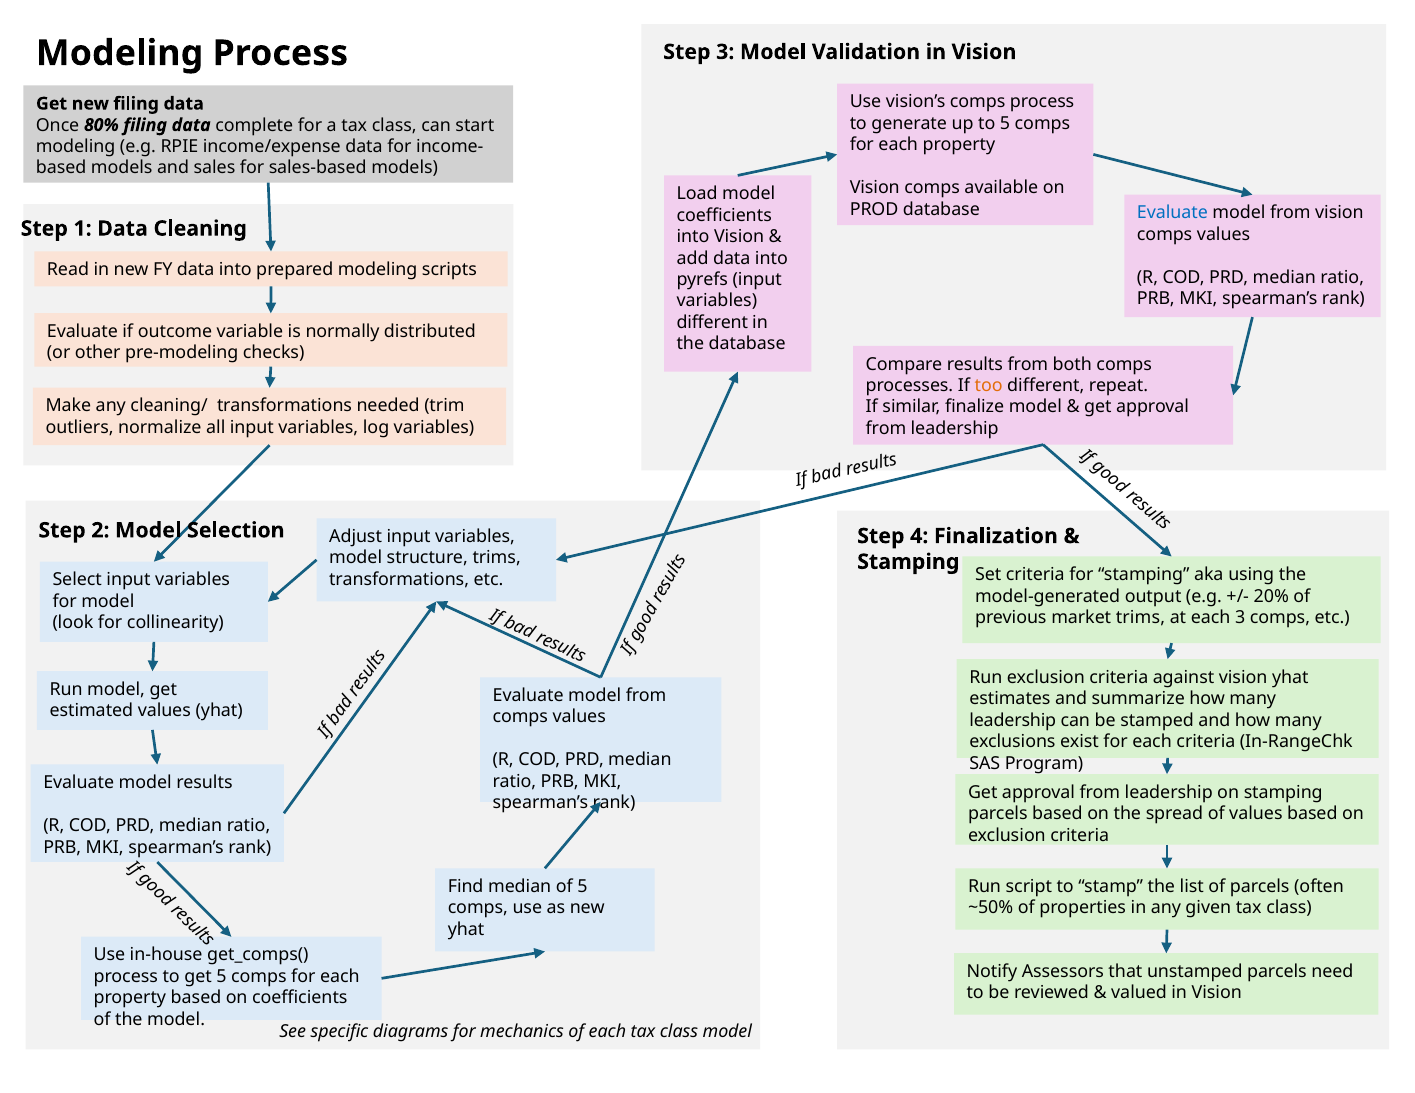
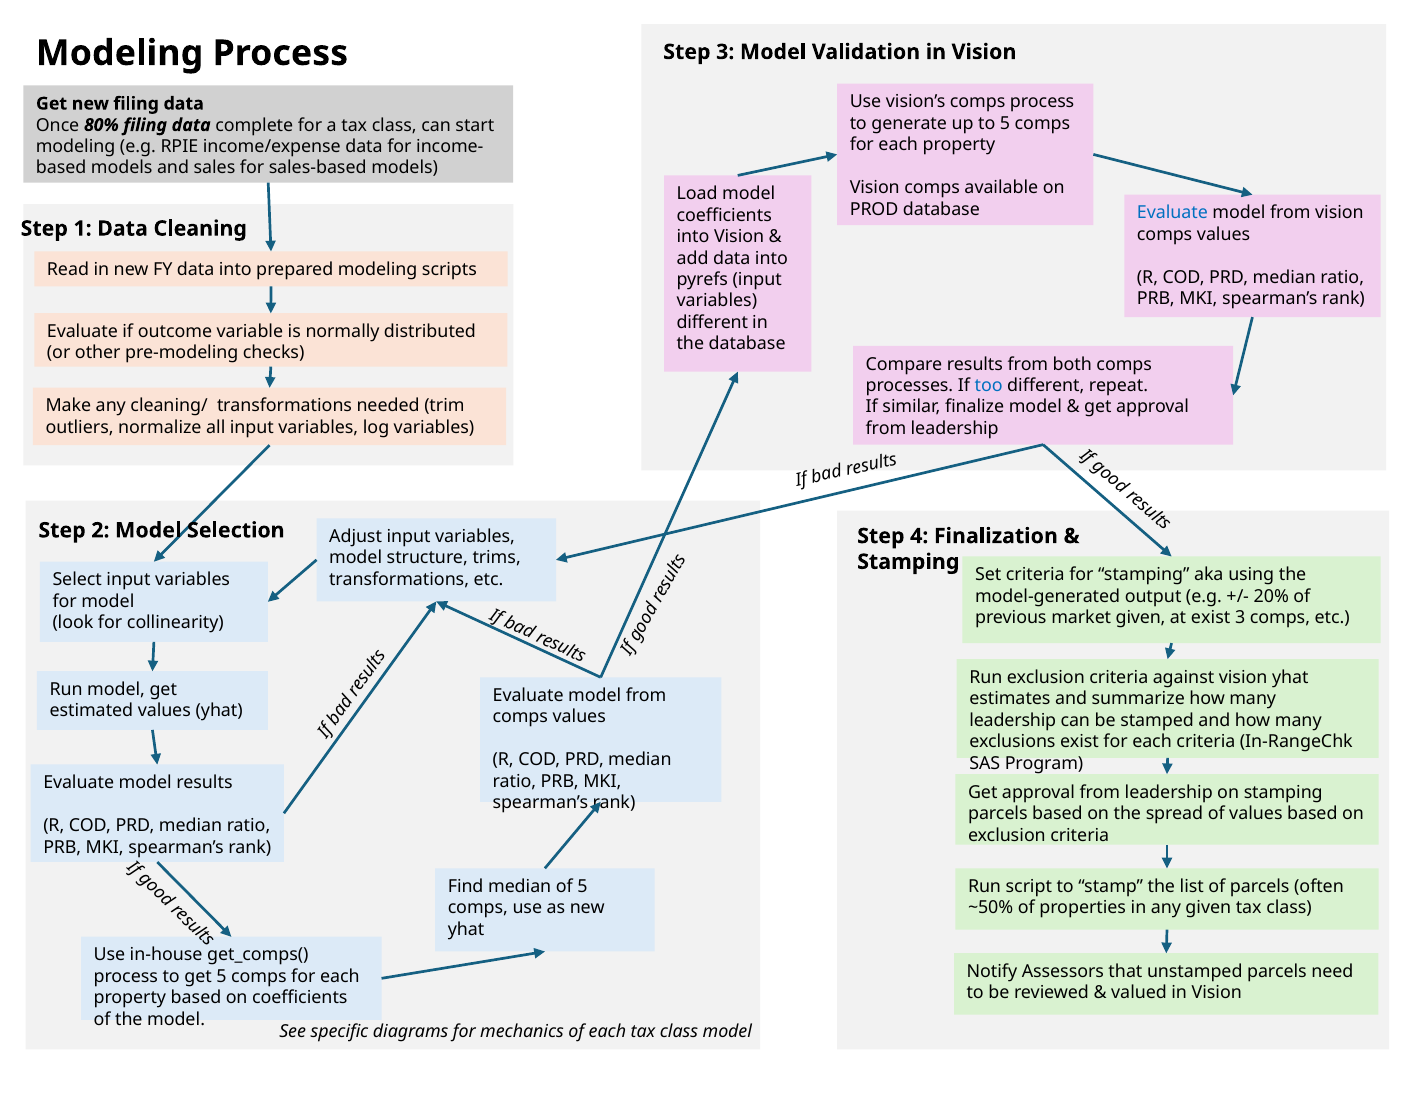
too colour: orange -> blue
market trims: trims -> given
at each: each -> exist
